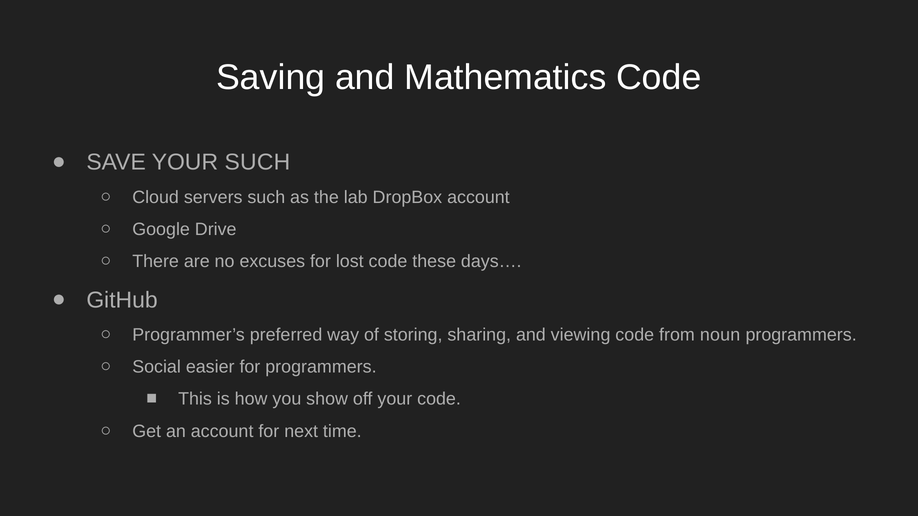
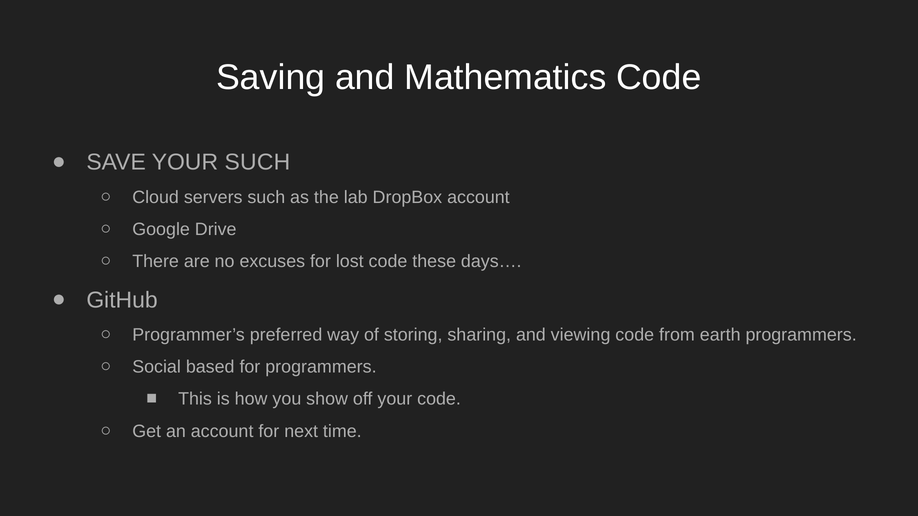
noun: noun -> earth
easier: easier -> based
